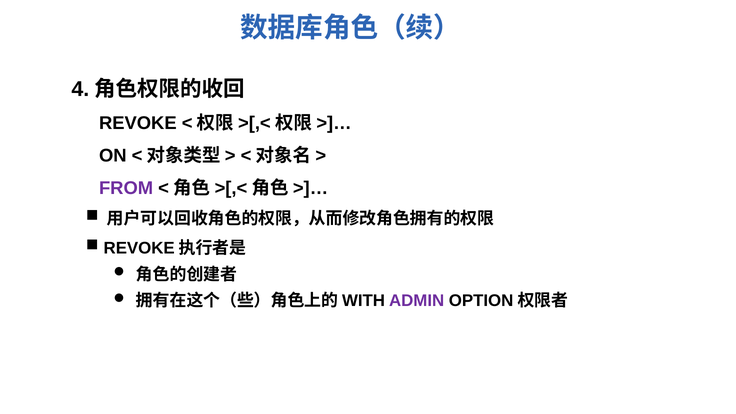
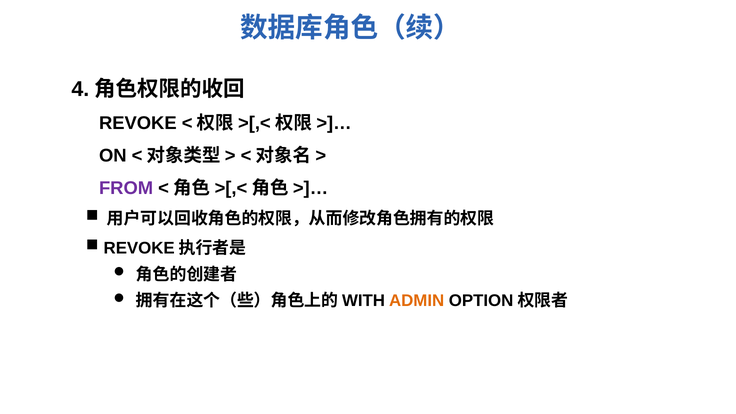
ADMIN colour: purple -> orange
